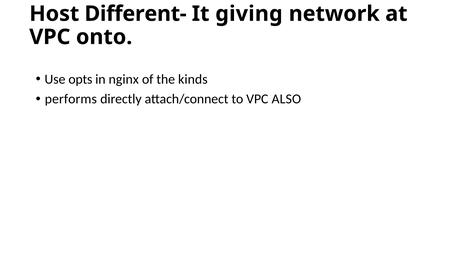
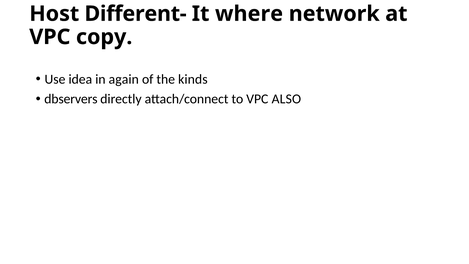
giving: giving -> where
onto: onto -> copy
opts: opts -> idea
nginx: nginx -> again
performs: performs -> dbservers
